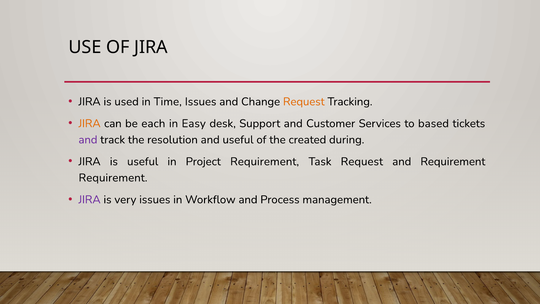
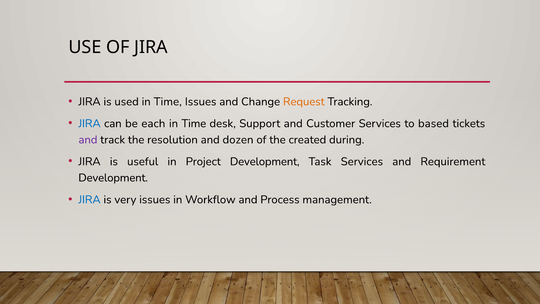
JIRA at (90, 123) colour: orange -> blue
Easy at (194, 123): Easy -> Time
and useful: useful -> dozen
Project Requirement: Requirement -> Development
Task Request: Request -> Services
Requirement at (113, 178): Requirement -> Development
JIRA at (90, 199) colour: purple -> blue
